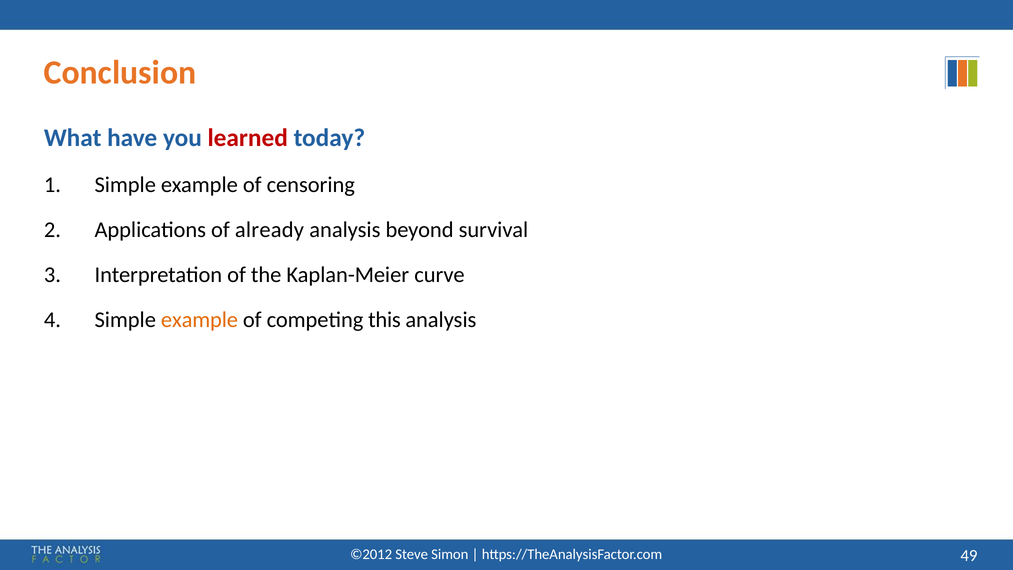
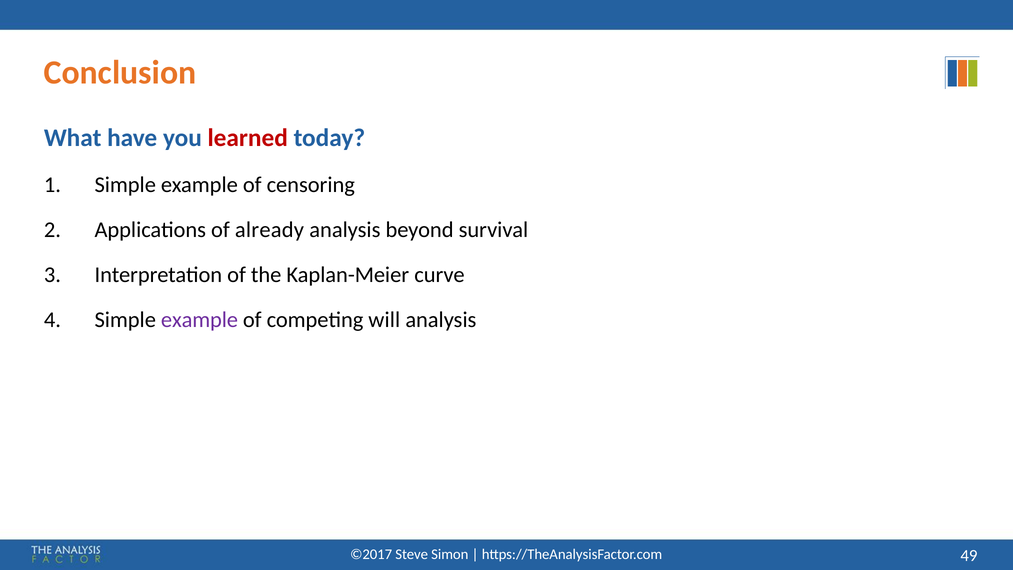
example at (199, 320) colour: orange -> purple
this: this -> will
©2012: ©2012 -> ©2017
